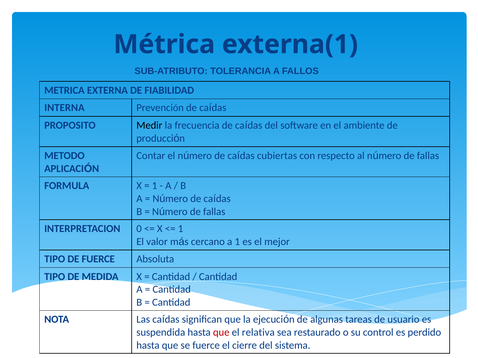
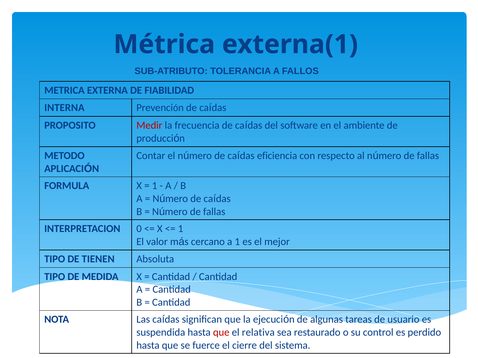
Medir colour: black -> red
cubiertas: cubiertas -> eficiencia
DE FUERCE: FUERCE -> TIENEN
